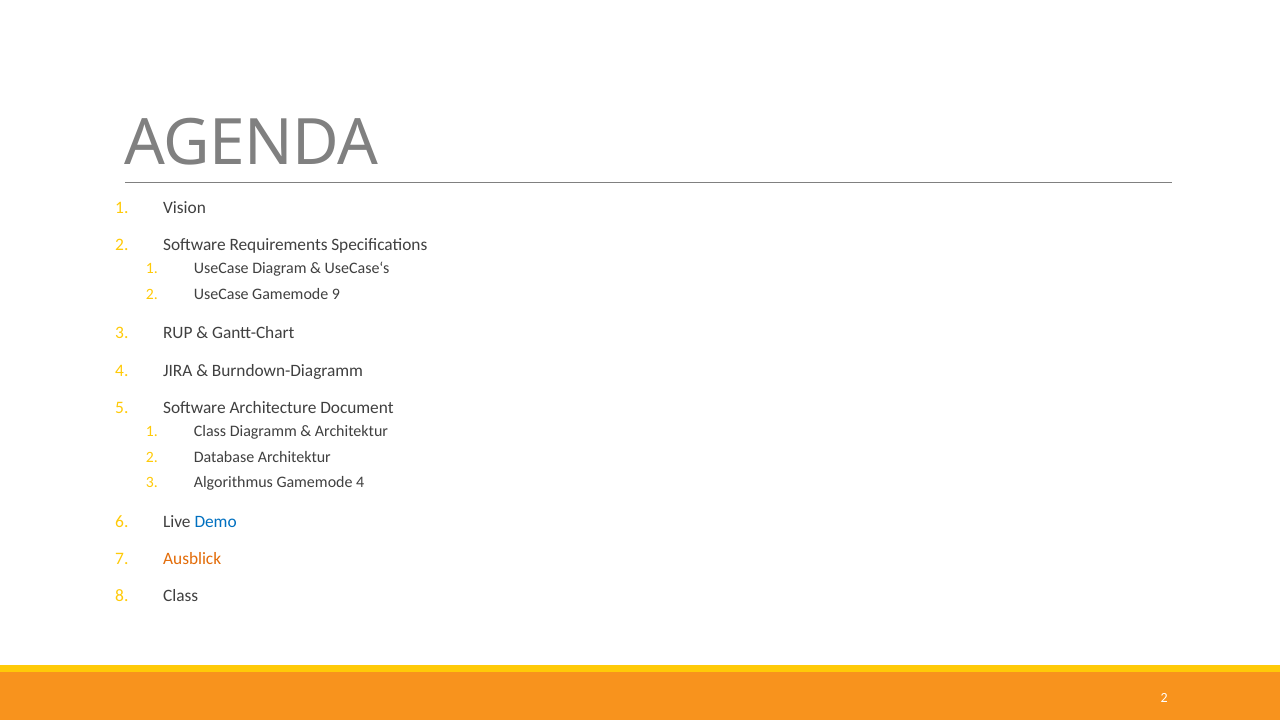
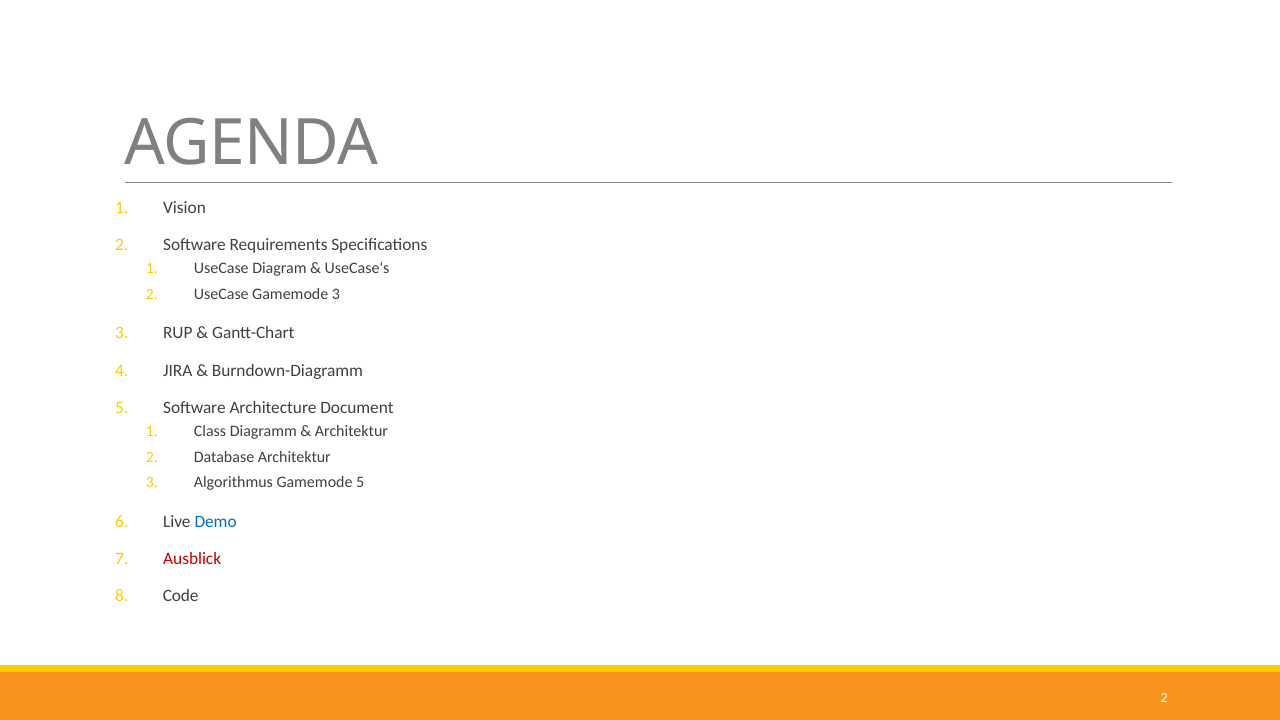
Gamemode 9: 9 -> 3
Gamemode 4: 4 -> 5
Ausblick colour: orange -> red
Class at (181, 596): Class -> Code
